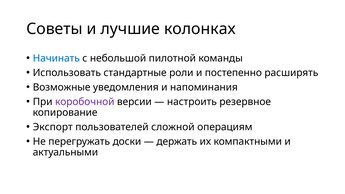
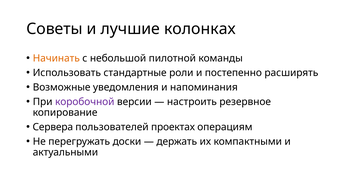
Начинать colour: blue -> orange
Экспорт: Экспорт -> Сервера
сложной: сложной -> проектах
